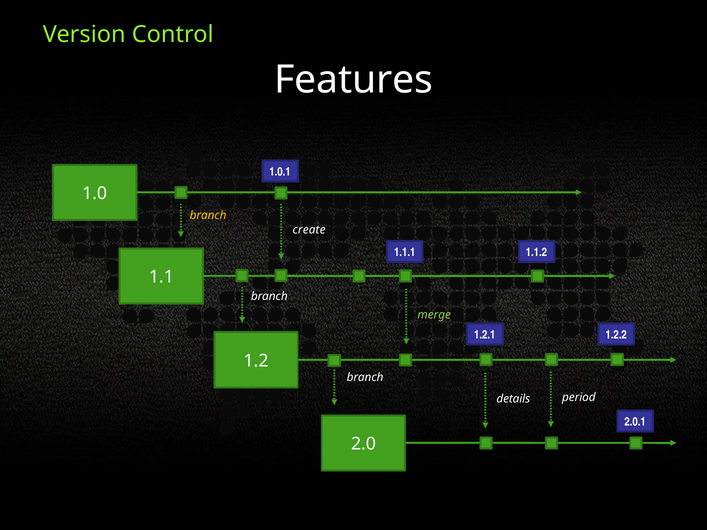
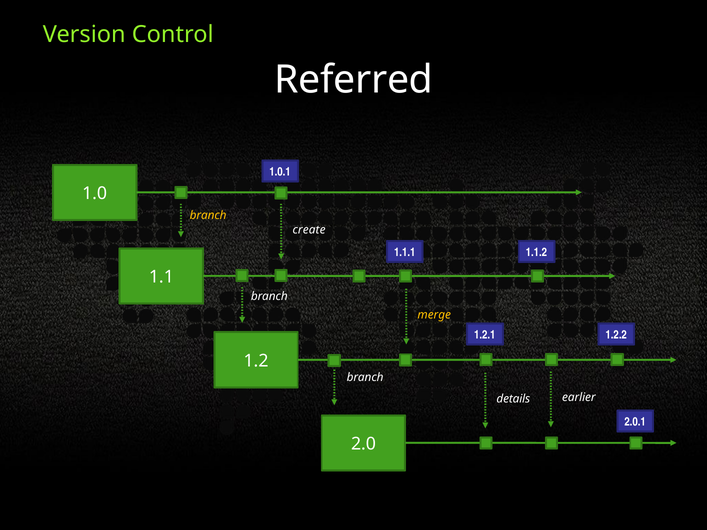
Features: Features -> Referred
merge colour: light green -> yellow
period: period -> earlier
